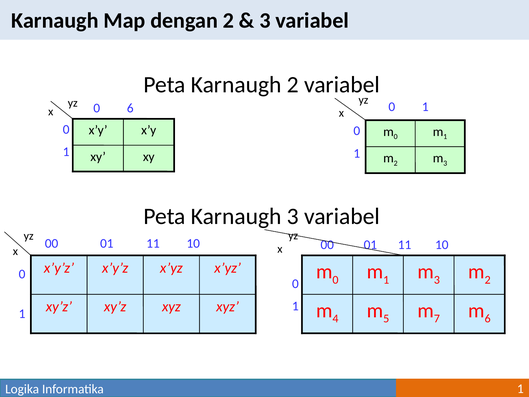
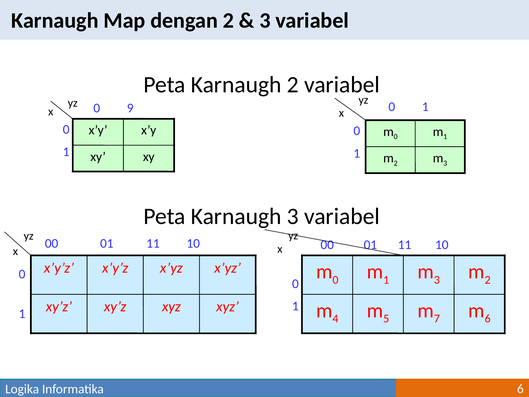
0 6: 6 -> 9
Informatika 1: 1 -> 6
